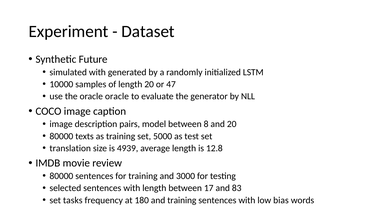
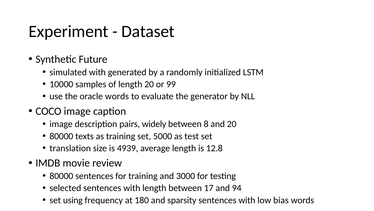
47: 47 -> 99
oracle oracle: oracle -> words
model: model -> widely
83: 83 -> 94
tasks: tasks -> using
and training: training -> sparsity
